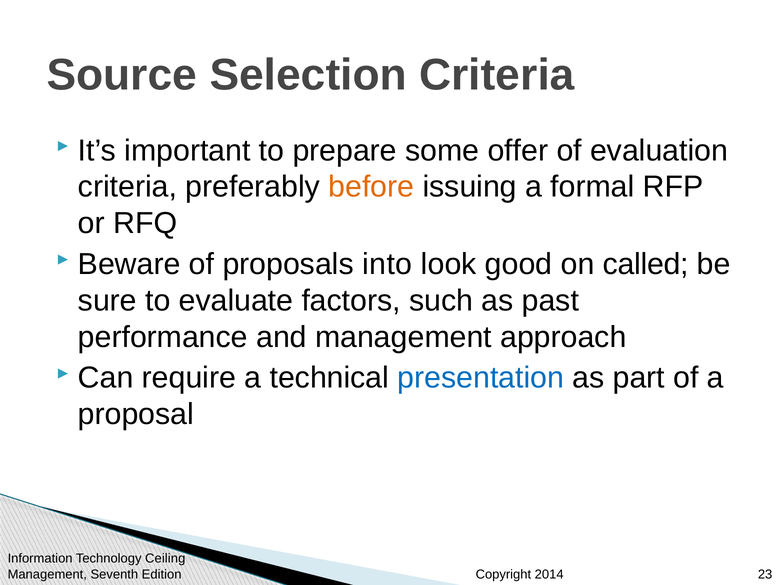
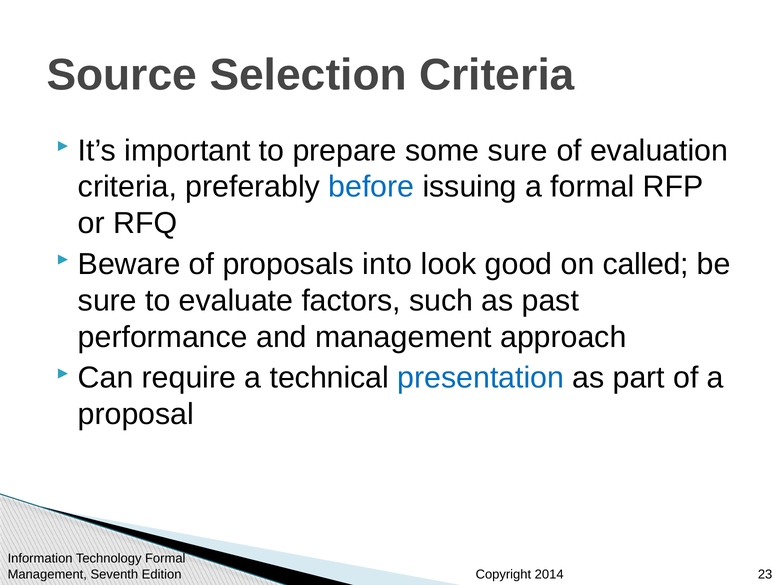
some offer: offer -> sure
before colour: orange -> blue
Technology Ceiling: Ceiling -> Formal
